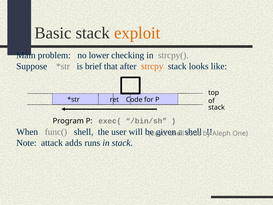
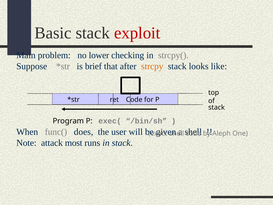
exploit colour: orange -> red
func( shell: shell -> does
adds: adds -> most
